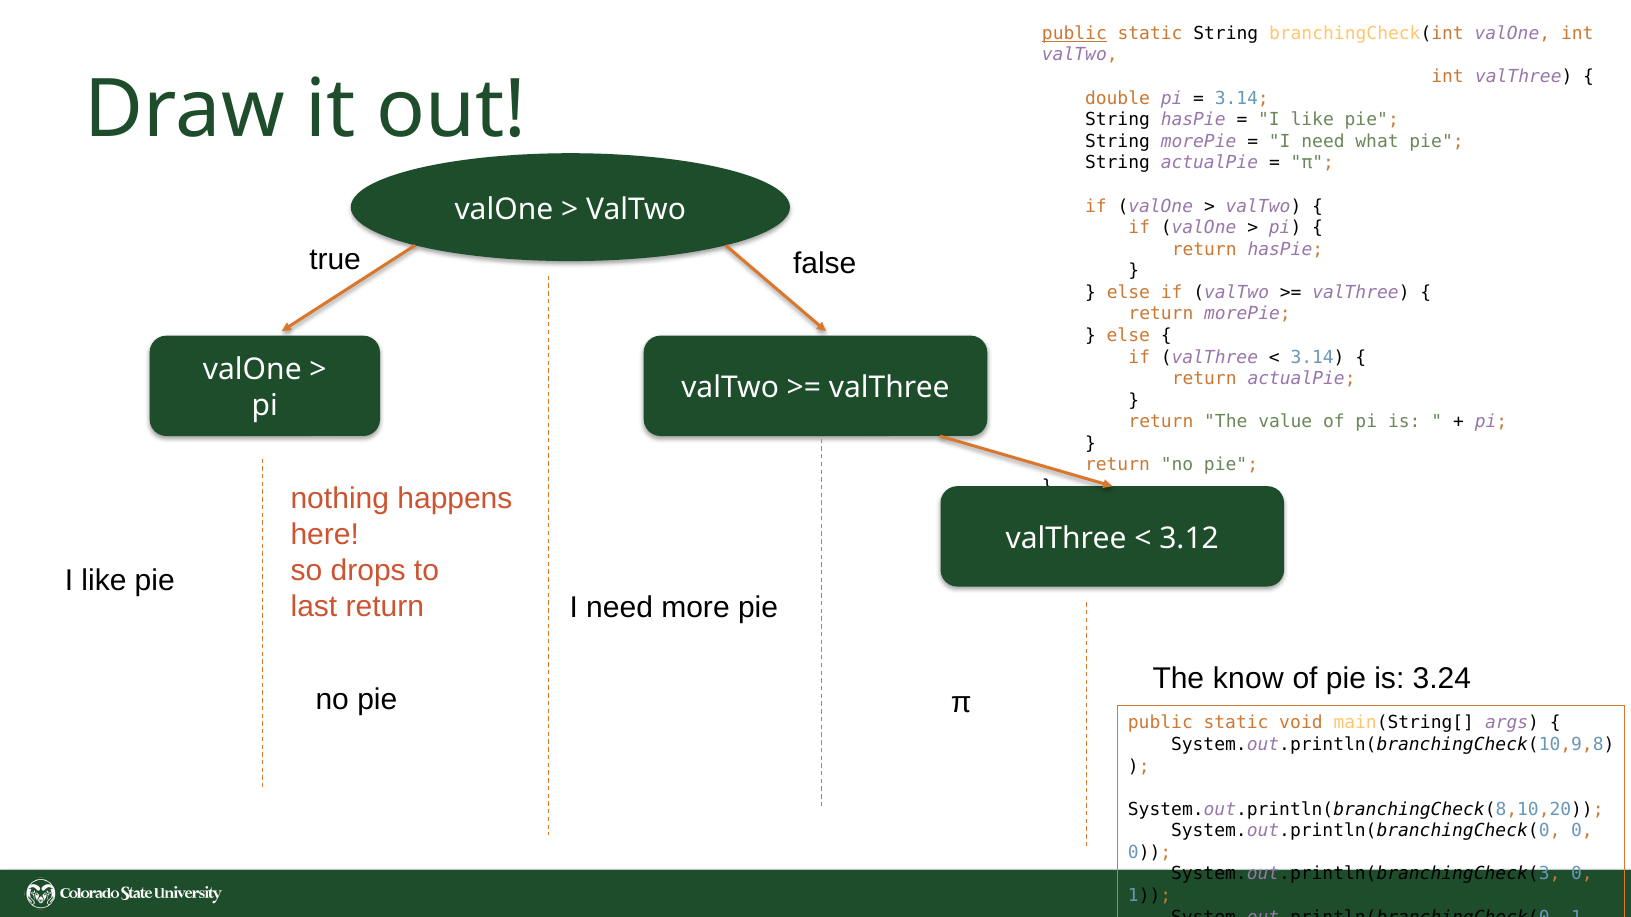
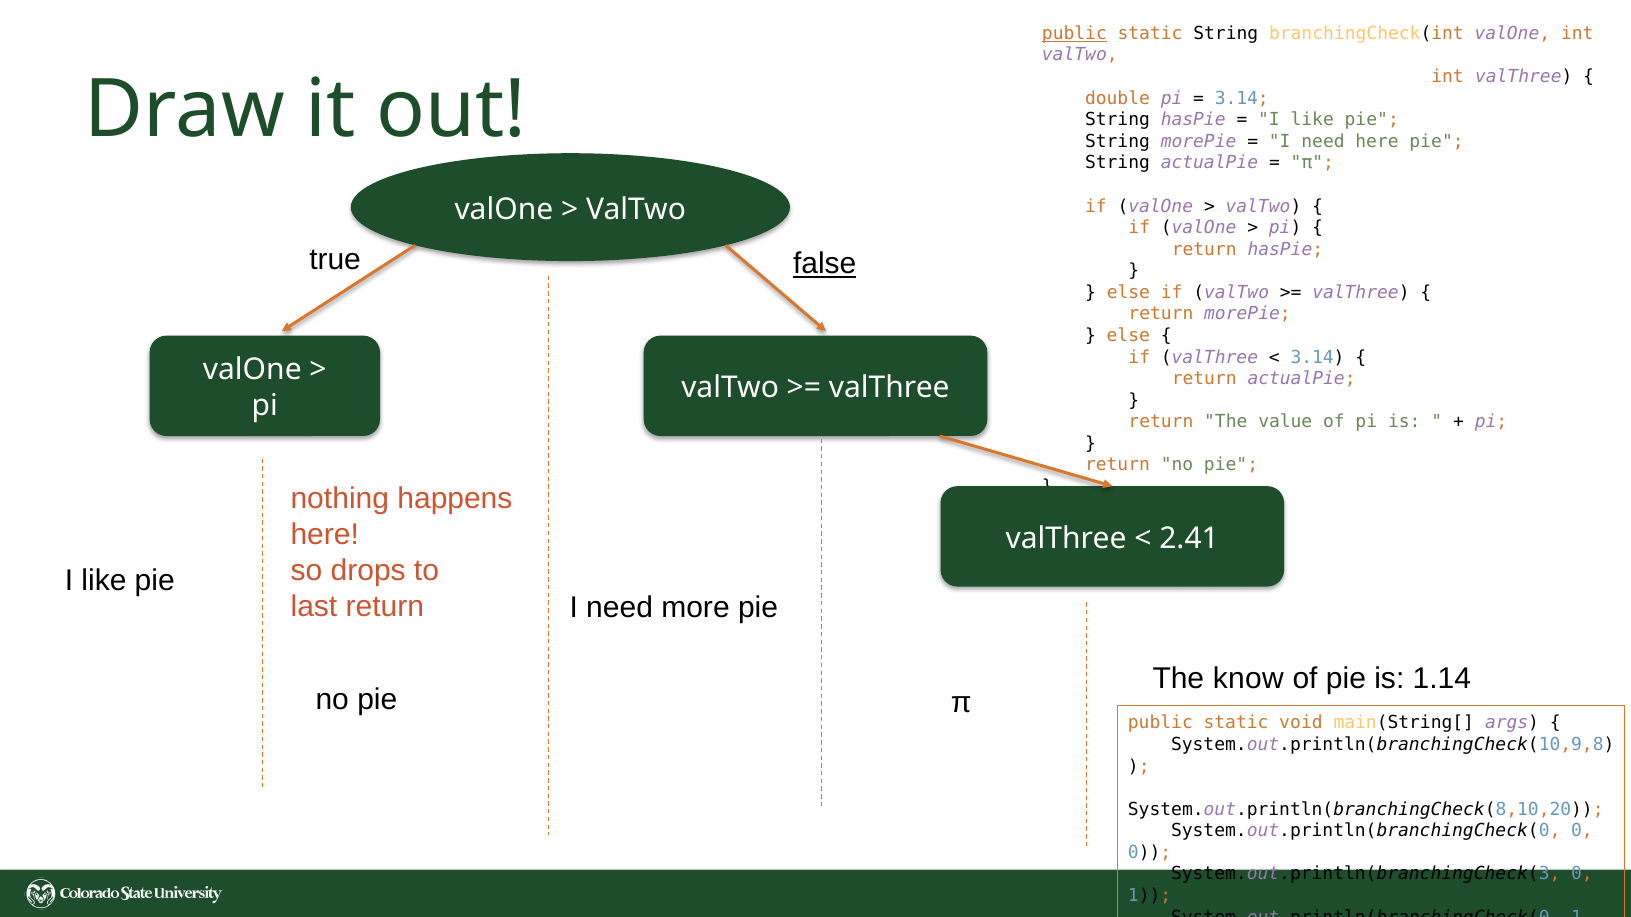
need what: what -> here
false underline: none -> present
3.12: 3.12 -> 2.41
3.24: 3.24 -> 1.14
